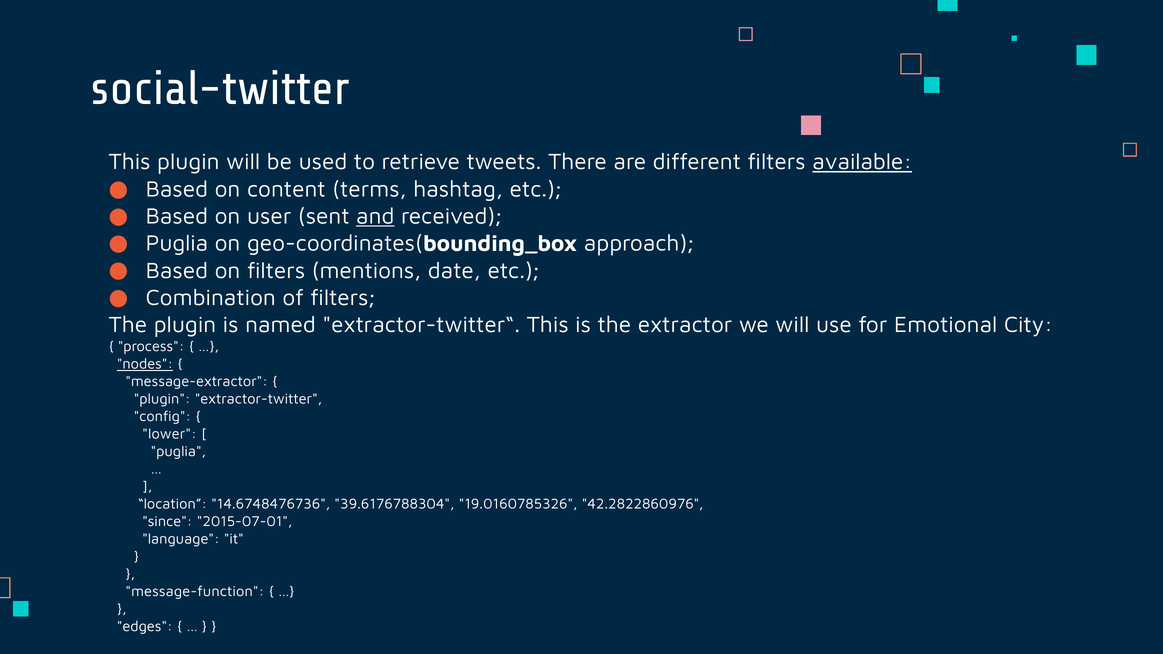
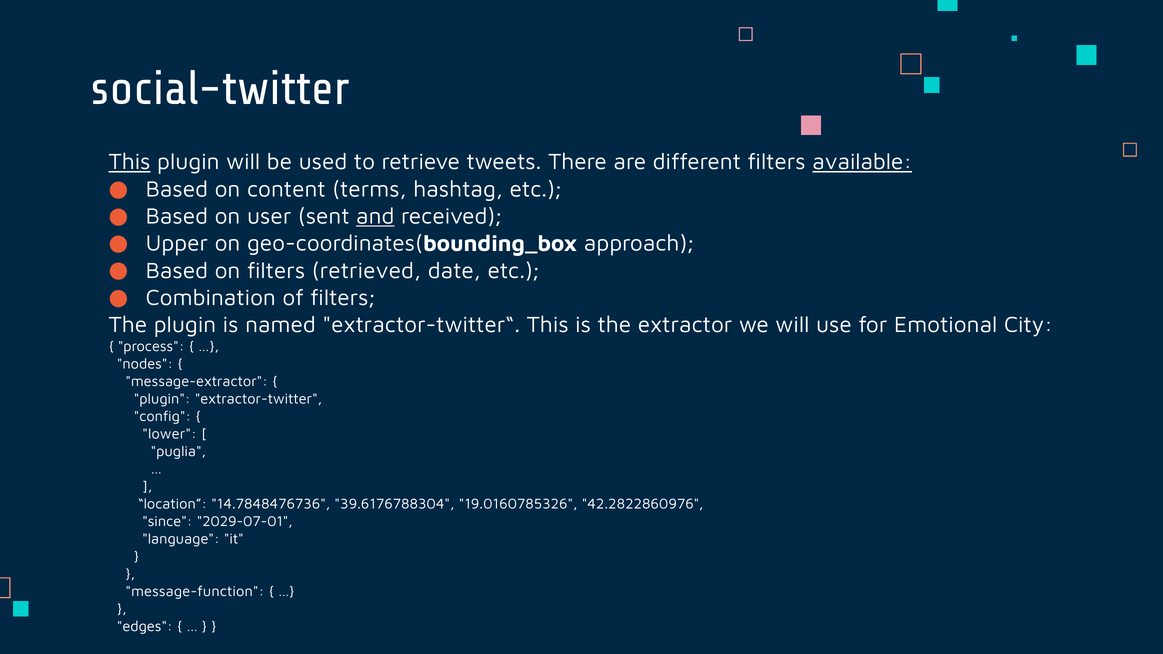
This at (130, 162) underline: none -> present
Puglia at (177, 243): Puglia -> Upper
mentions: mentions -> retrieved
nodes underline: present -> none
14.6748476736: 14.6748476736 -> 14.7848476736
2015-07-01: 2015-07-01 -> 2029-07-01
